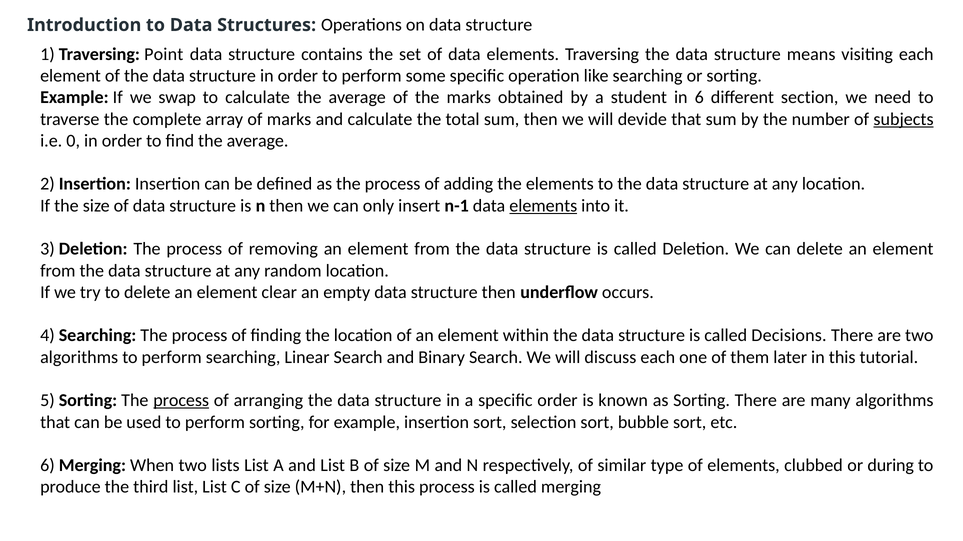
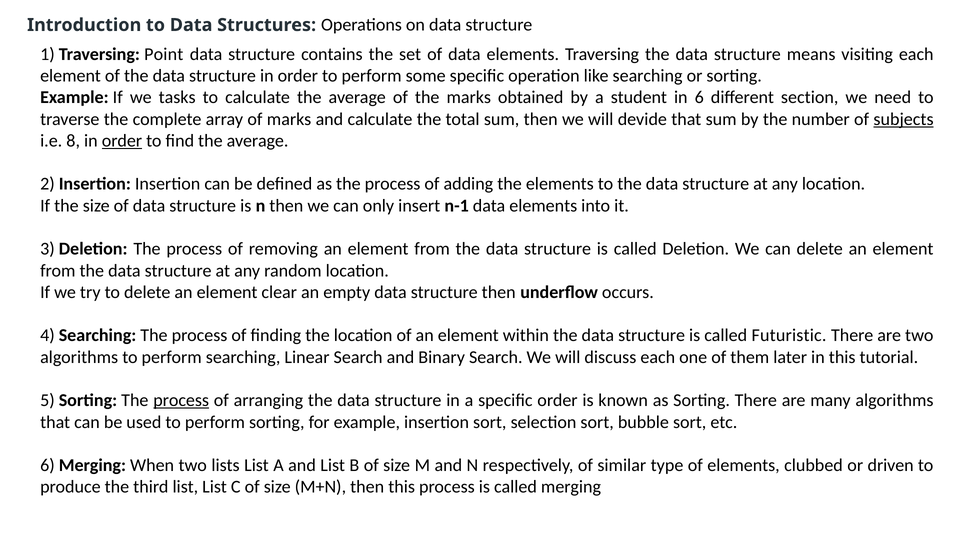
swap: swap -> tasks
0: 0 -> 8
order at (122, 141) underline: none -> present
elements at (543, 206) underline: present -> none
Decisions: Decisions -> Futuristic
during: during -> driven
